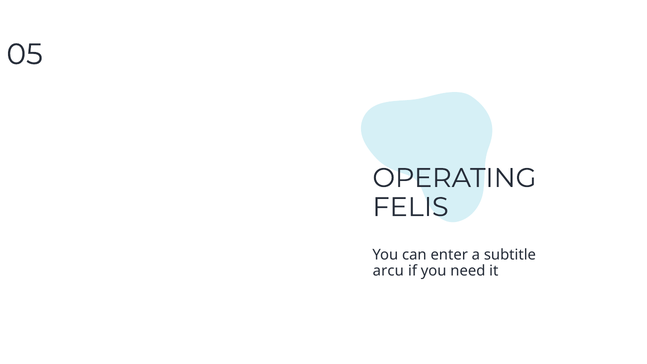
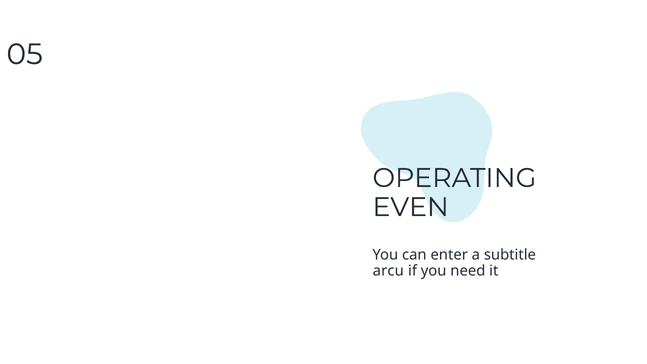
FELIS: FELIS -> EVEN
